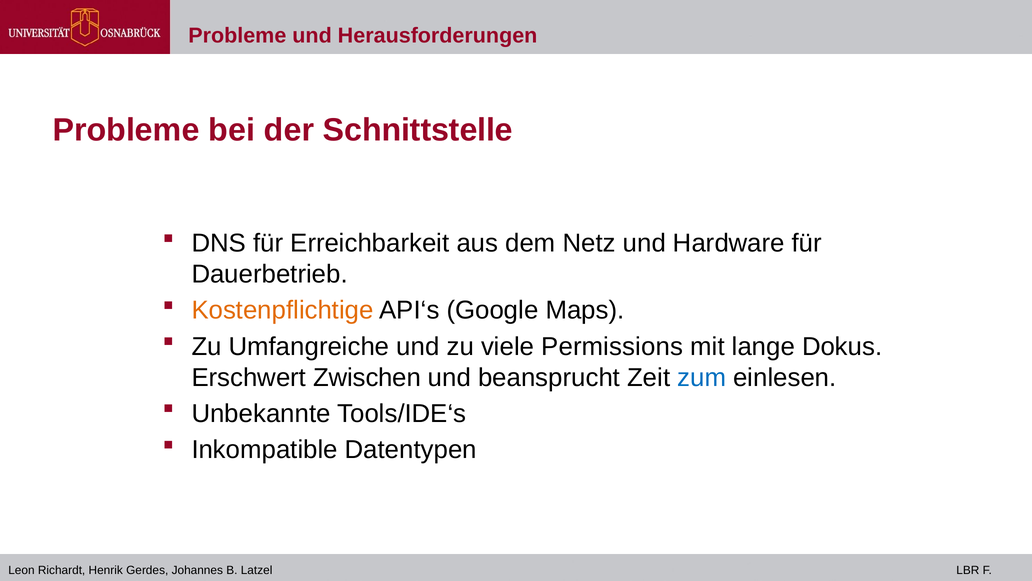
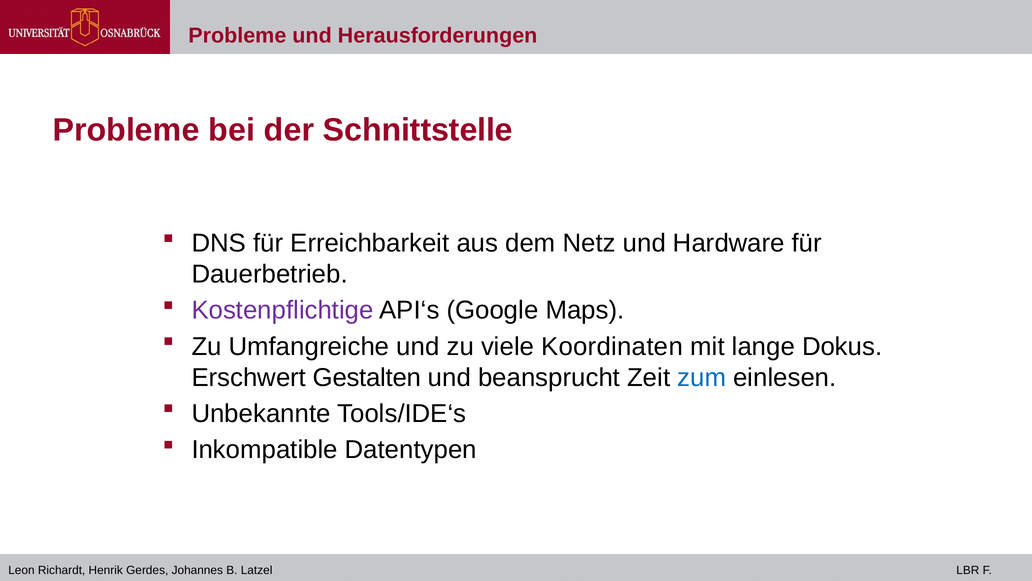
Kostenpflichtige colour: orange -> purple
Permissions: Permissions -> Koordinaten
Zwischen: Zwischen -> Gestalten
